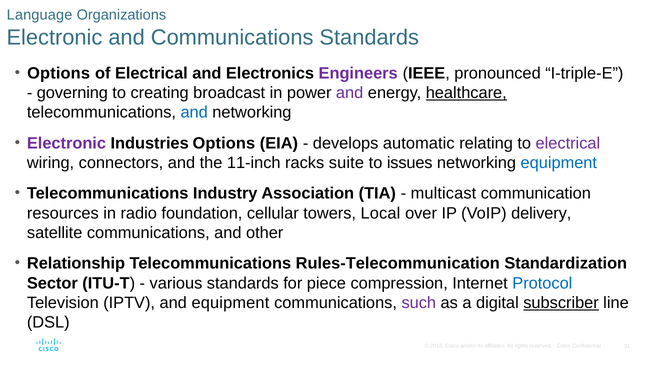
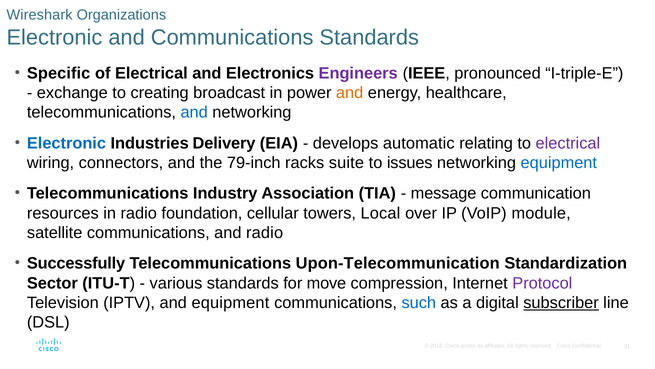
Language: Language -> Wireshark
Options at (59, 73): Options -> Specific
governing: governing -> exchange
and at (350, 93) colour: purple -> orange
healthcare underline: present -> none
Electronic at (66, 143) colour: purple -> blue
Industries Options: Options -> Delivery
11-inch: 11-inch -> 79-inch
multicast: multicast -> message
delivery: delivery -> module
and other: other -> radio
Relationship: Relationship -> Successfully
Rules-Telecommunication: Rules-Telecommunication -> Upon-Telecommunication
piece: piece -> move
Protocol colour: blue -> purple
such colour: purple -> blue
